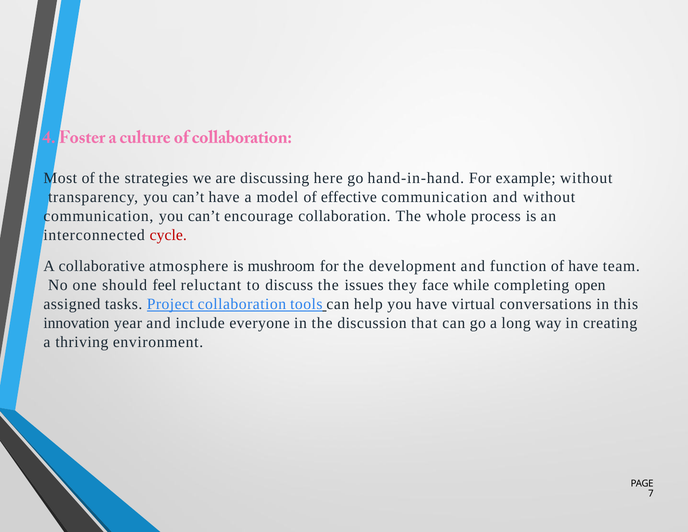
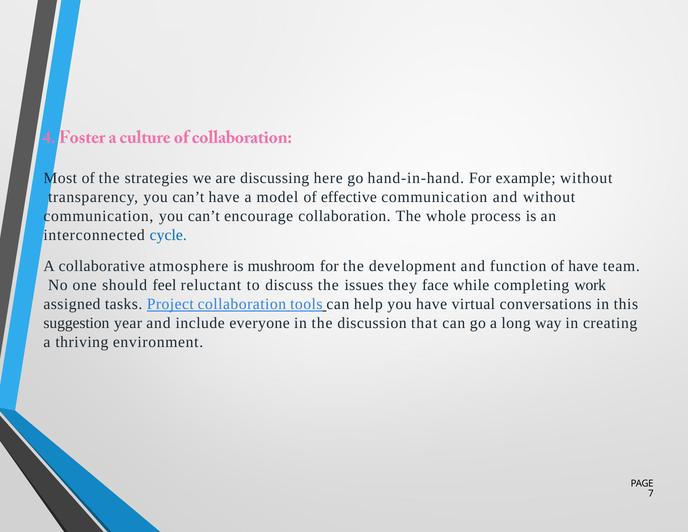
cycle colour: red -> blue
open: open -> work
innovation: innovation -> suggestion
